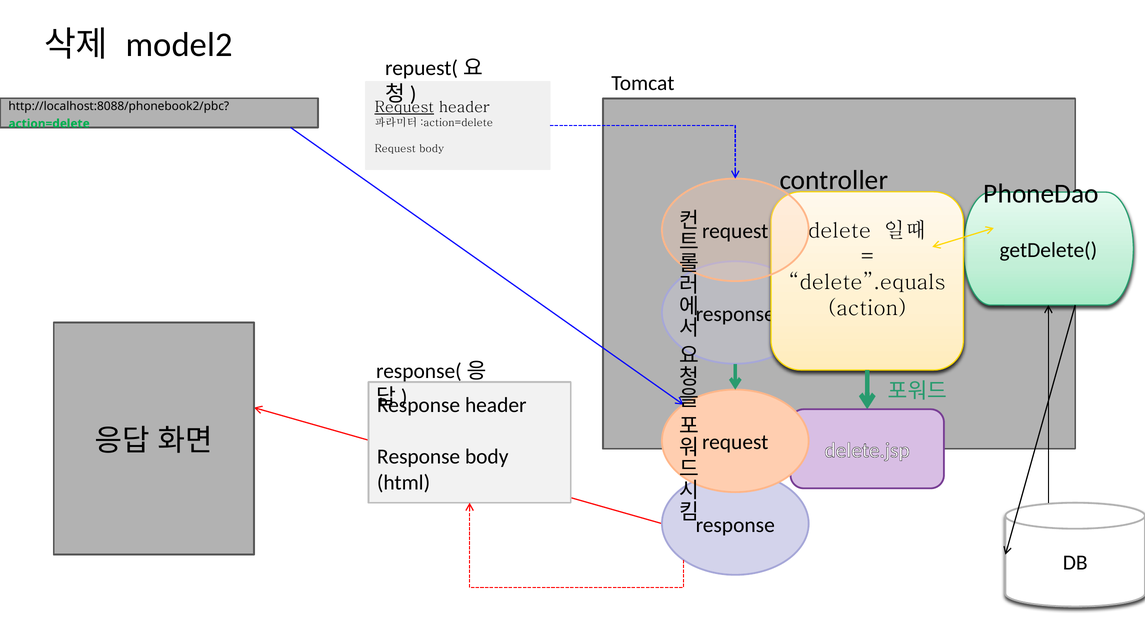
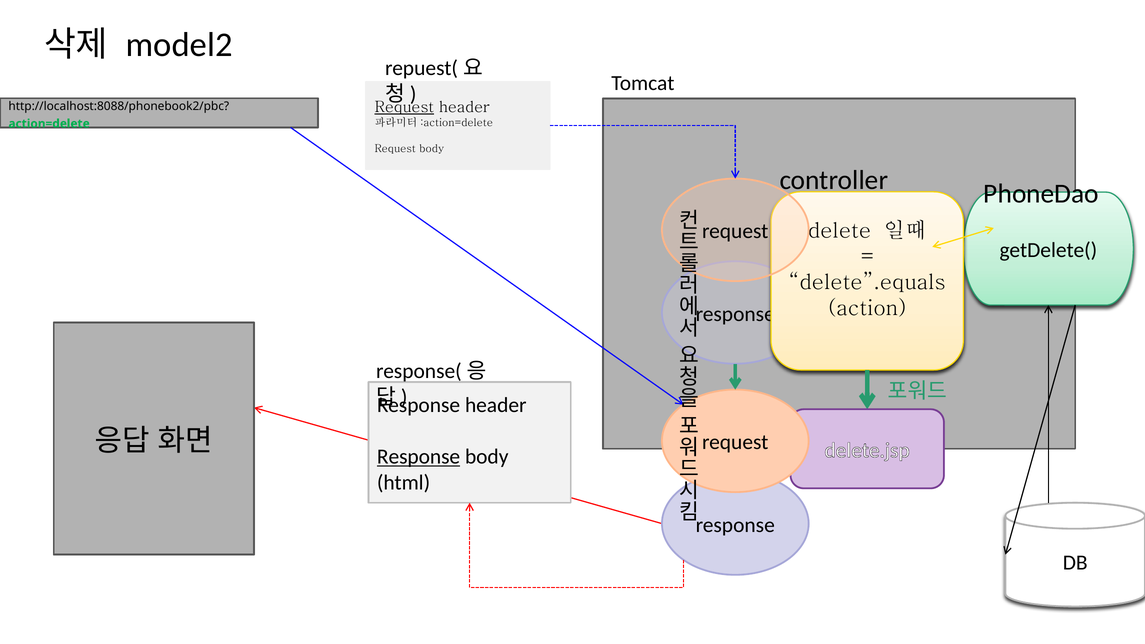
Response at (419, 457) underline: none -> present
